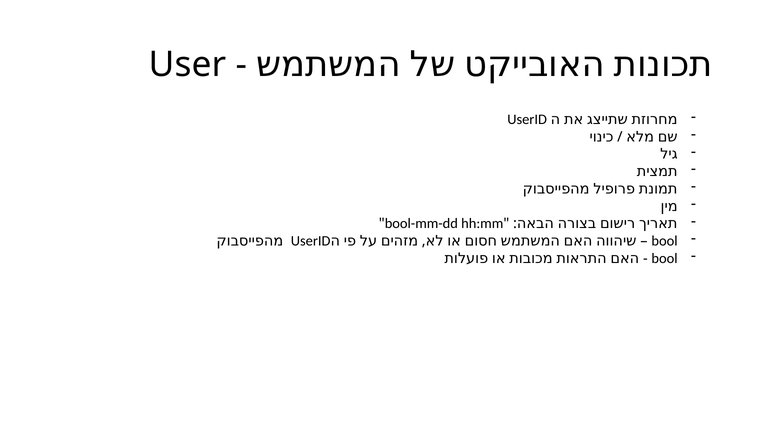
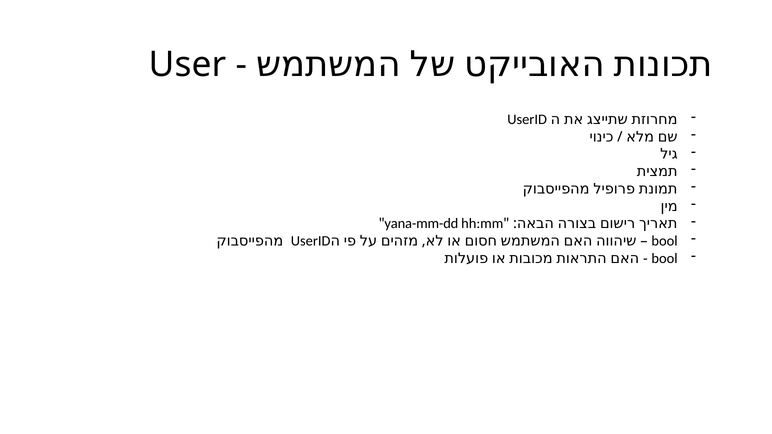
bool-mm-dd: bool-mm-dd -> yana-mm-dd
